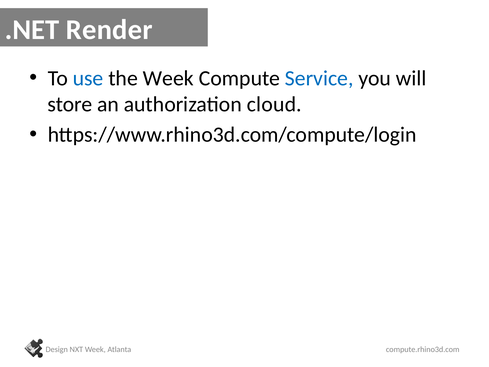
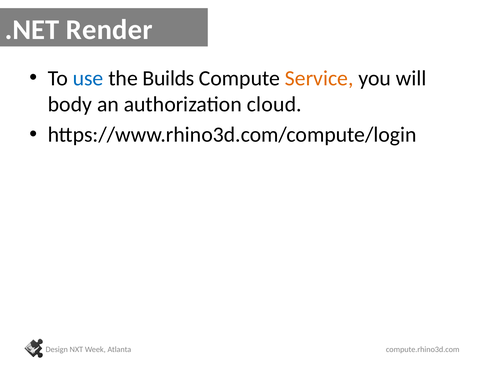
the Week: Week -> Builds
Service colour: blue -> orange
store: store -> body
